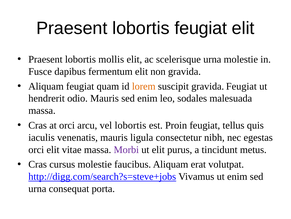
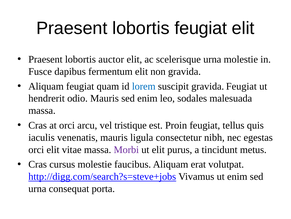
mollis: mollis -> auctor
lorem colour: orange -> blue
vel lobortis: lobortis -> tristique
